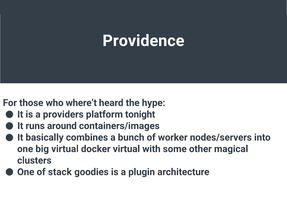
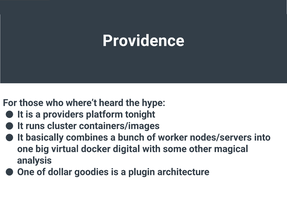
around: around -> cluster
docker virtual: virtual -> digital
clusters: clusters -> analysis
stack: stack -> dollar
